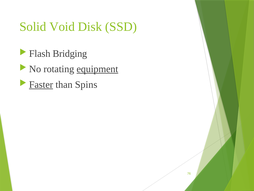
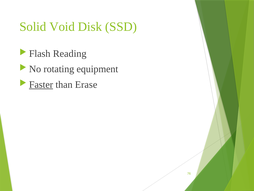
Bridging: Bridging -> Reading
equipment underline: present -> none
Spins: Spins -> Erase
